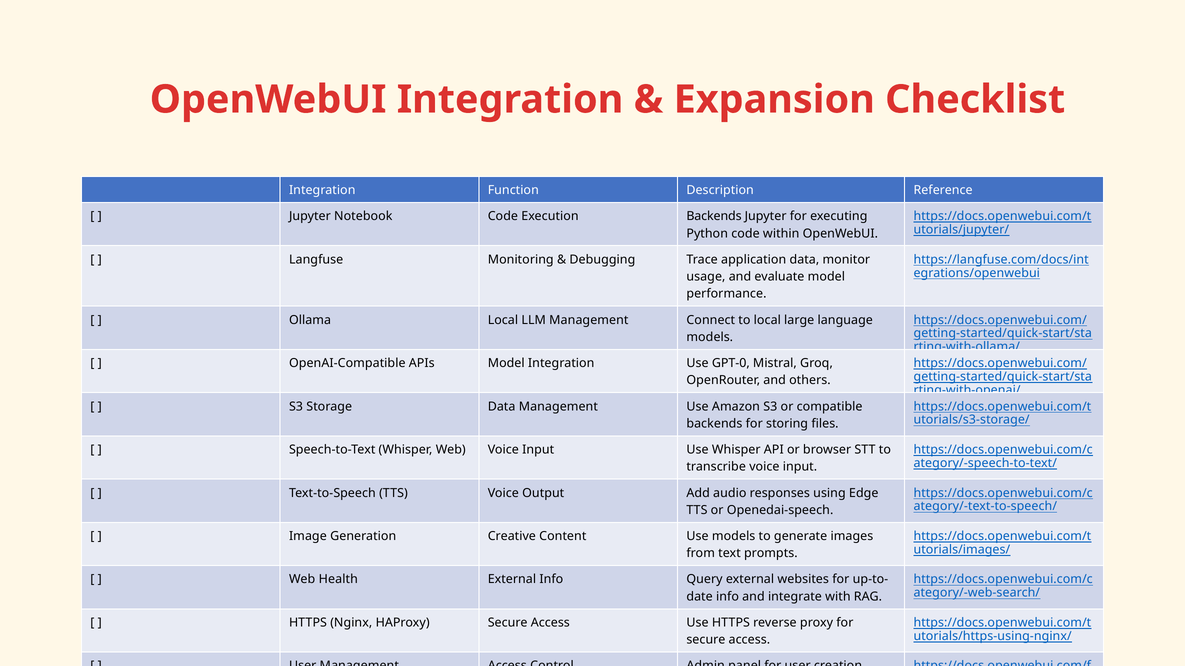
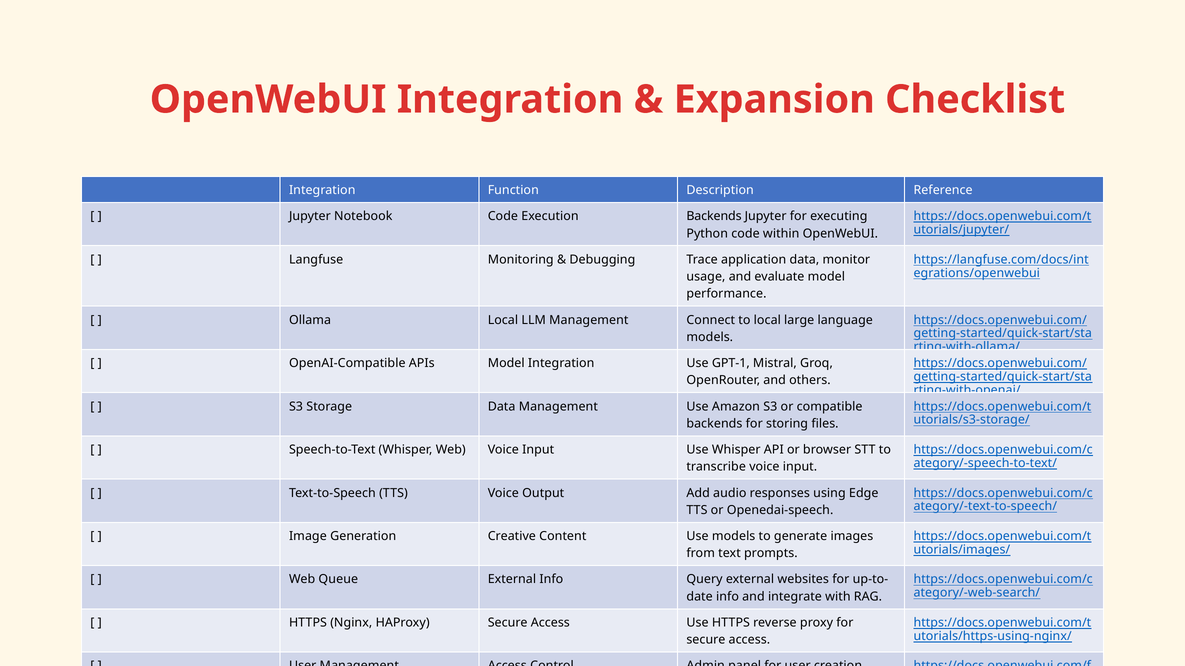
GPT-0: GPT-0 -> GPT-1
Health: Health -> Queue
